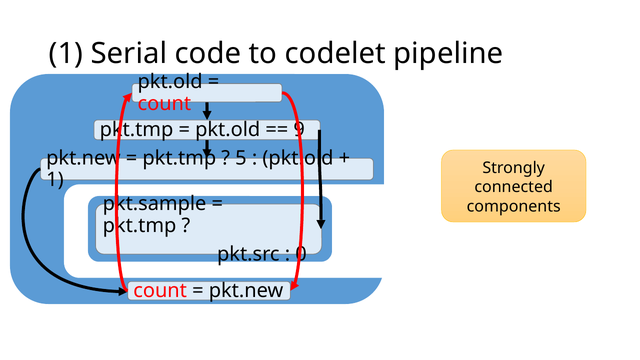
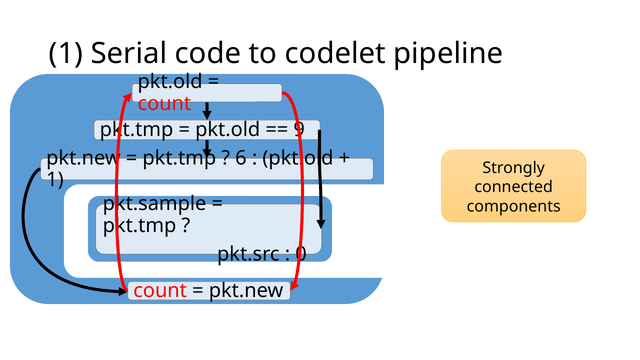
5: 5 -> 6
